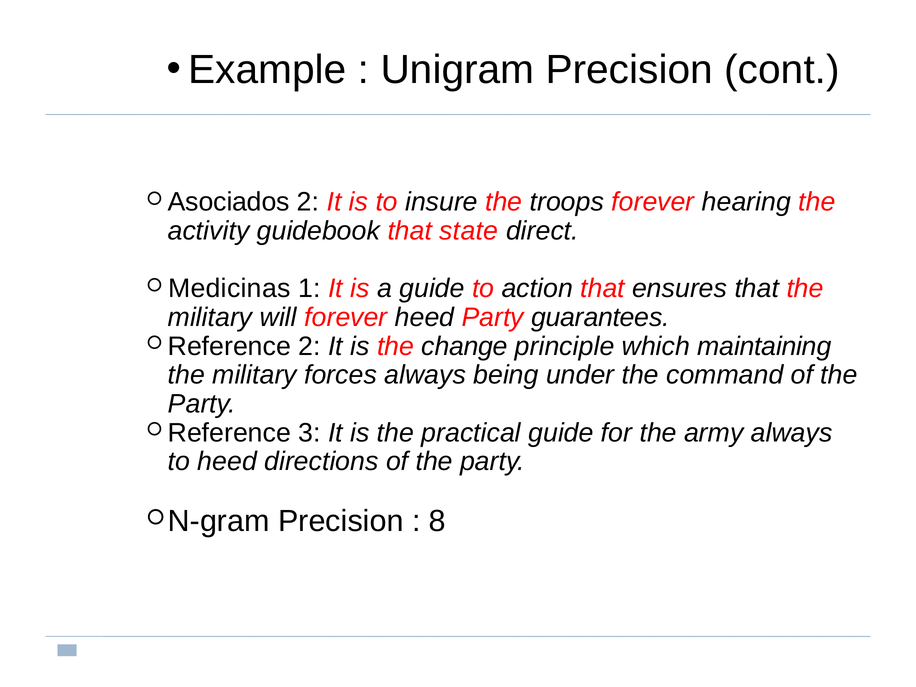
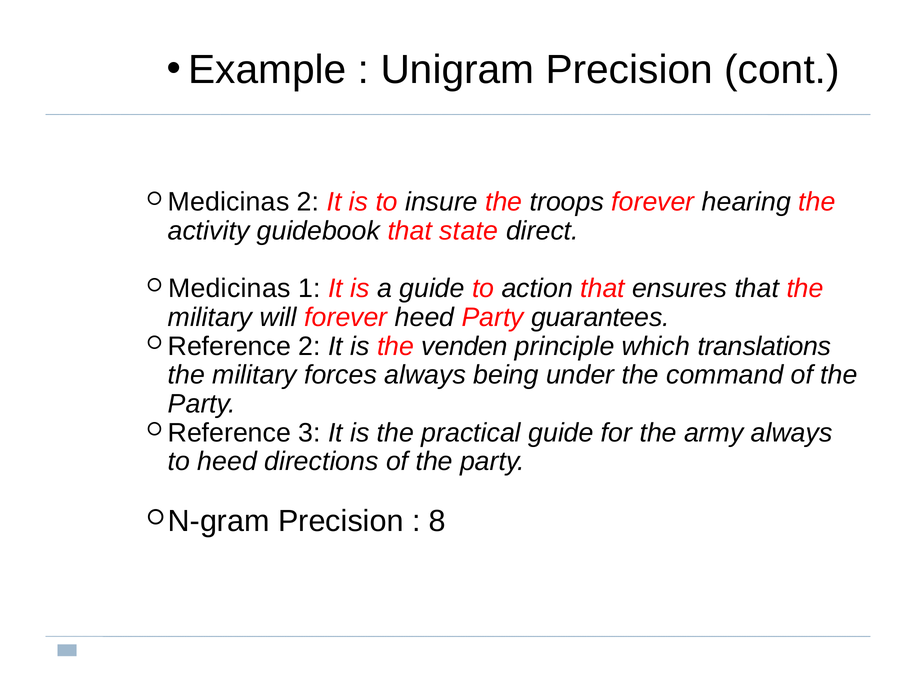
Asociados at (229, 202): Asociados -> Medicinas
change: change -> venden
maintaining: maintaining -> translations
